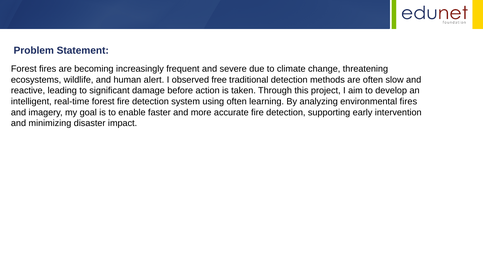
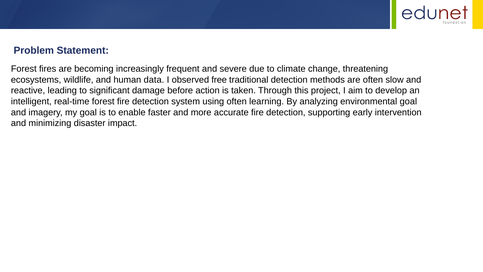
alert: alert -> data
environmental fires: fires -> goal
